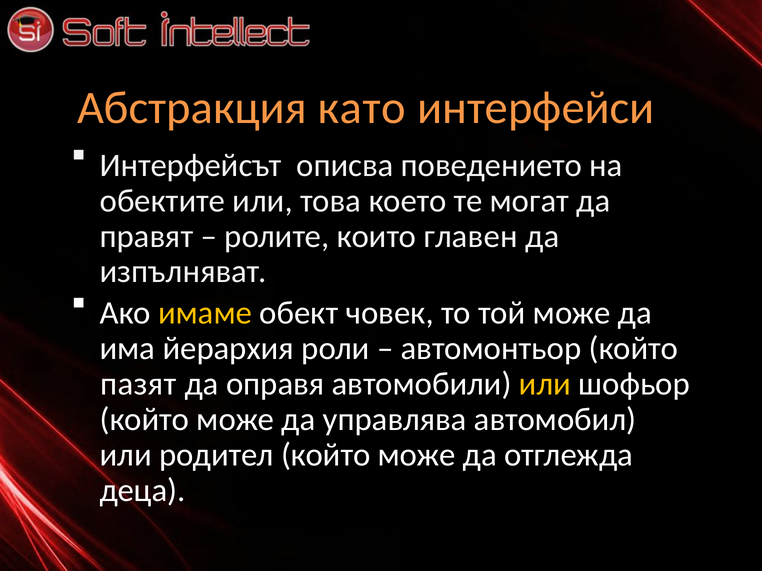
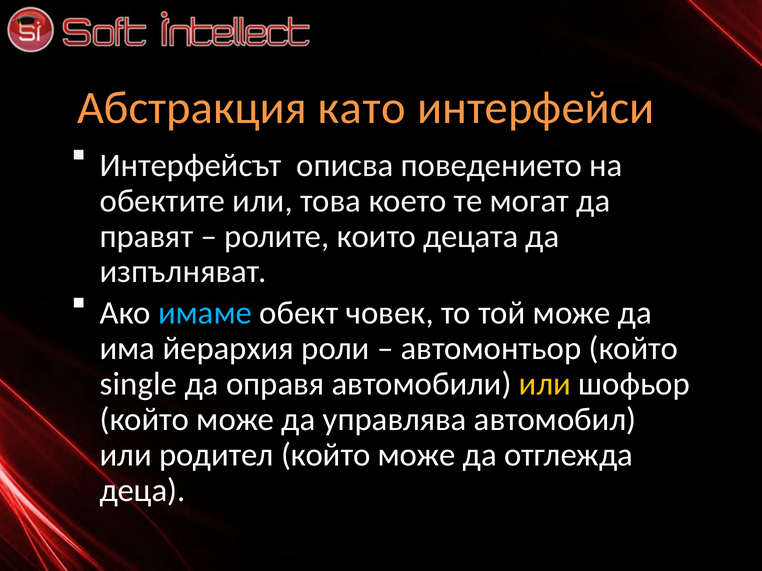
главен: главен -> децата
имаме colour: yellow -> light blue
пазят: пазят -> single
